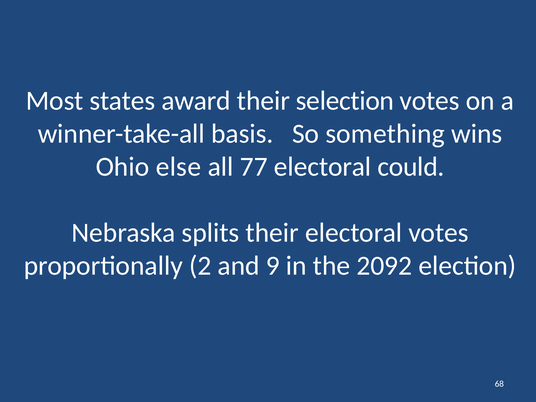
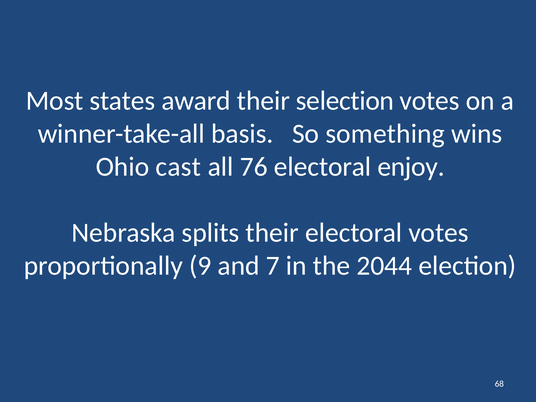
else: else -> cast
77: 77 -> 76
could: could -> enjoy
2: 2 -> 9
9: 9 -> 7
2092: 2092 -> 2044
